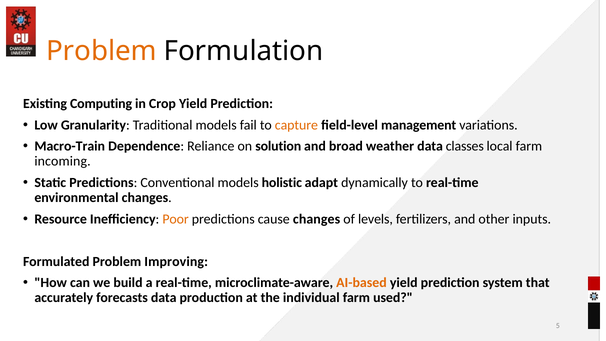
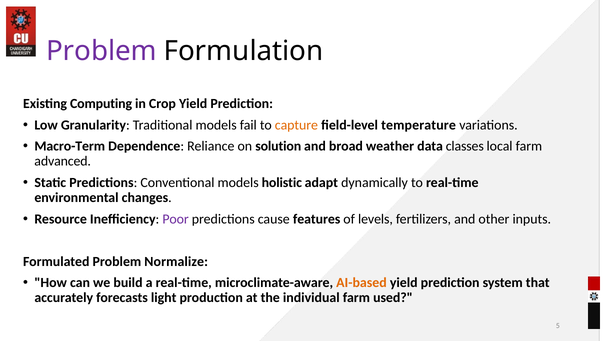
Problem at (101, 51) colour: orange -> purple
management: management -> temperature
Macro-Train: Macro-Train -> Macro-Term
incoming: incoming -> advanced
Poor colour: orange -> purple
cause changes: changes -> features
Improving: Improving -> Normalize
forecasts data: data -> light
